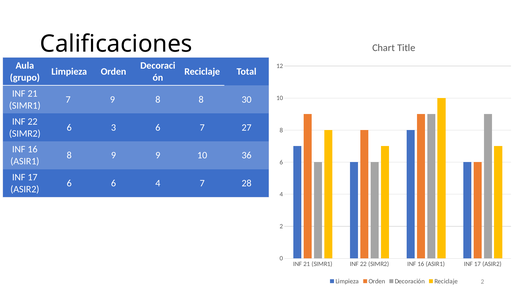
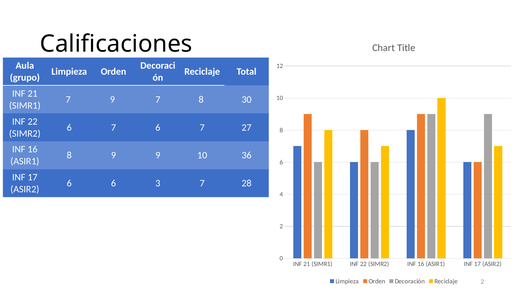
9 8: 8 -> 7
3 at (114, 127): 3 -> 7
6 4: 4 -> 3
